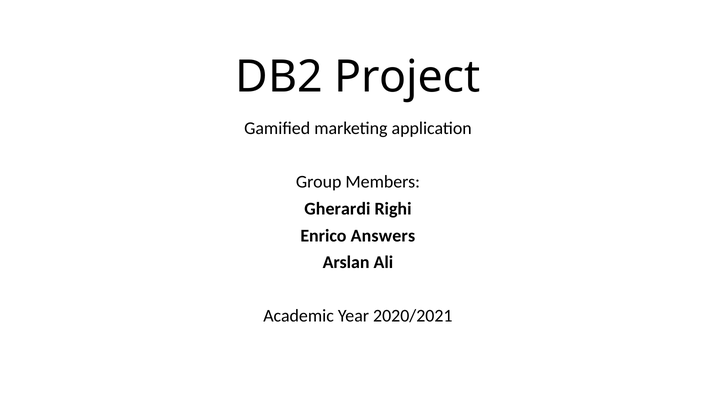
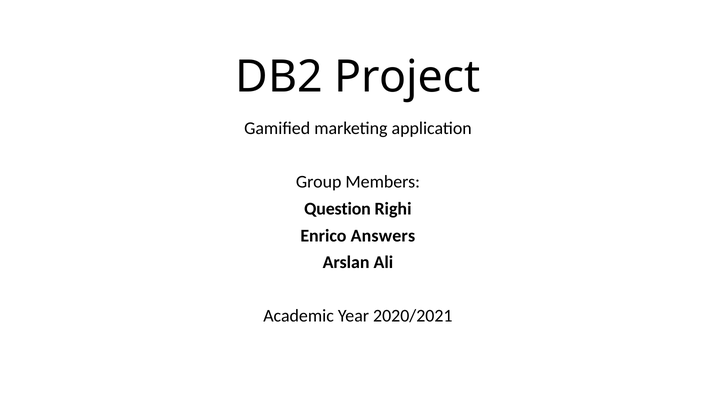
Gherardi: Gherardi -> Question
